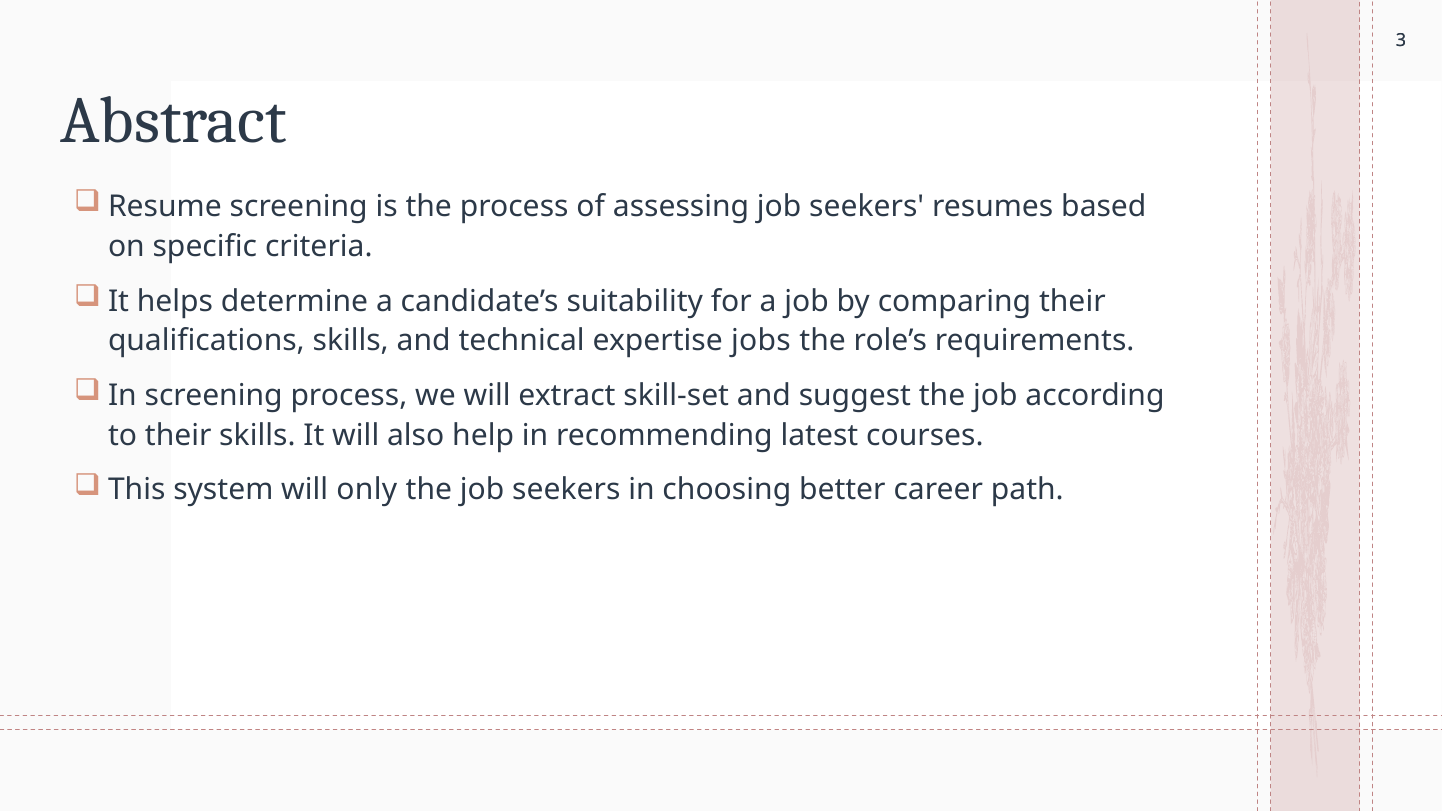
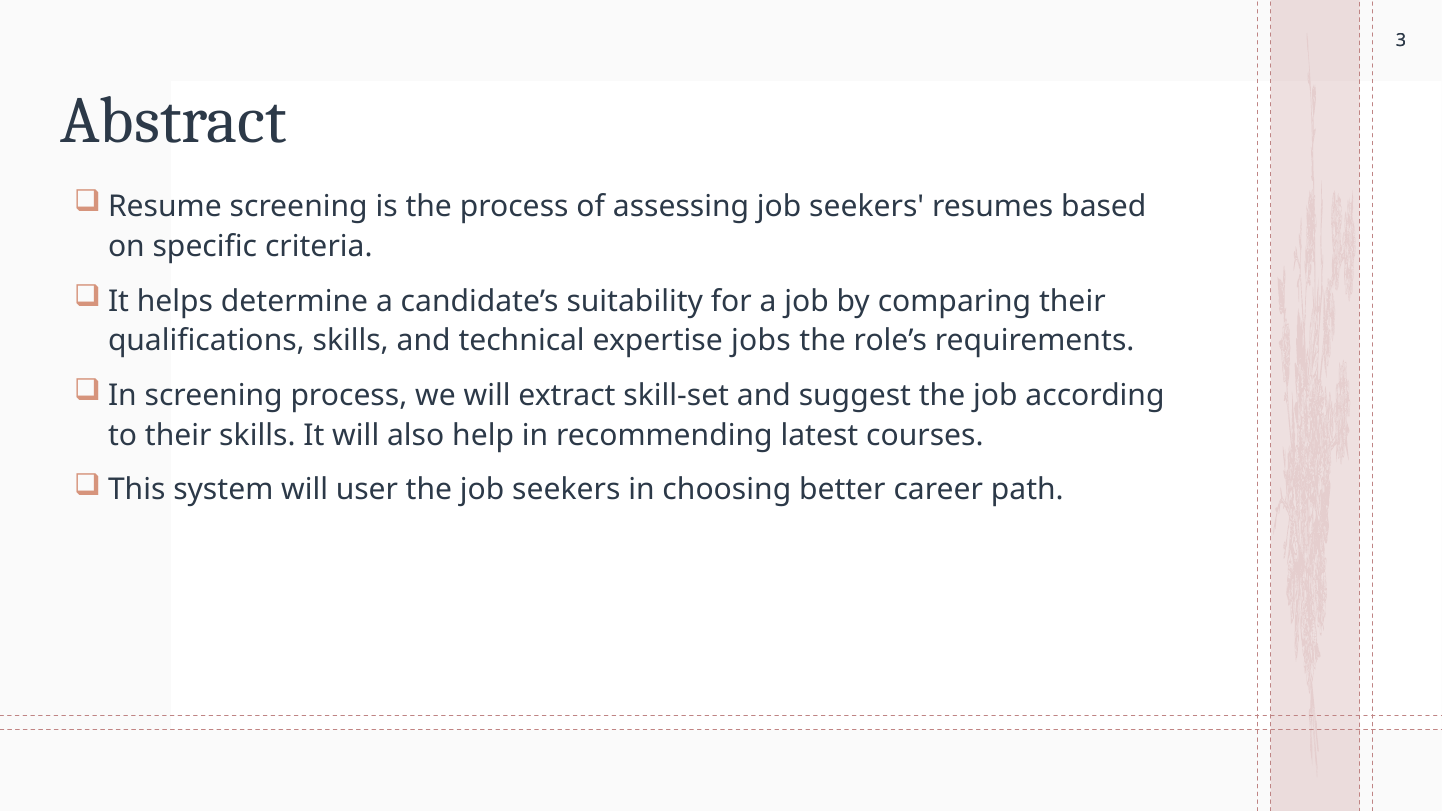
only: only -> user
